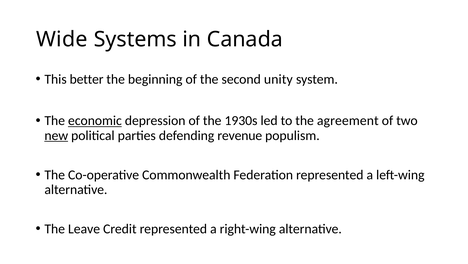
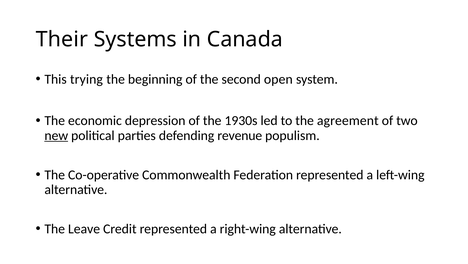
Wide: Wide -> Their
better: better -> trying
unity: unity -> open
economic underline: present -> none
